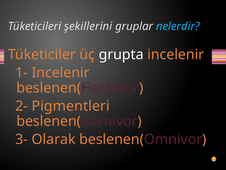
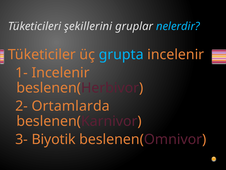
grupta colour: white -> light blue
Pigmentleri: Pigmentleri -> Ortamlarda
Olarak: Olarak -> Biyotik
